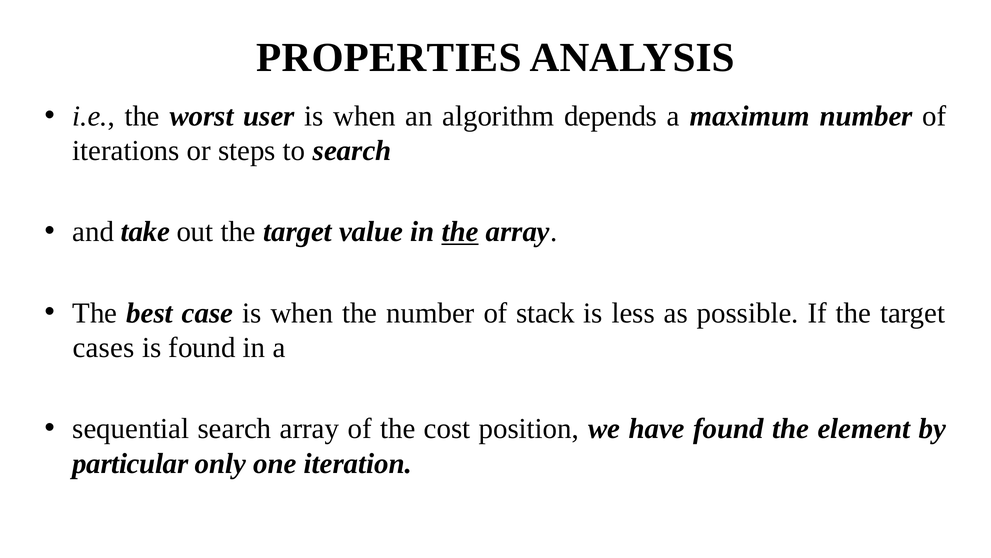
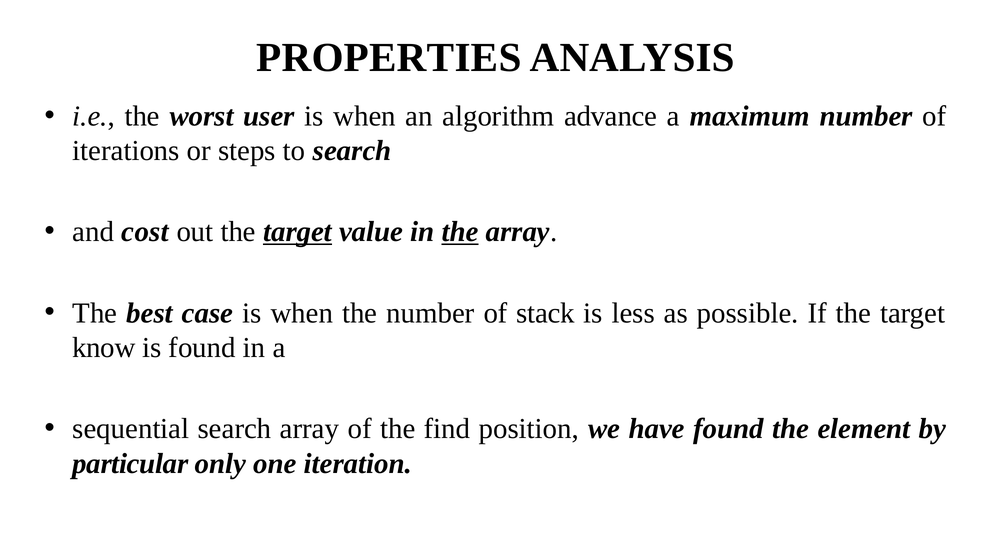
depends: depends -> advance
take: take -> cost
target at (298, 232) underline: none -> present
cases: cases -> know
cost: cost -> find
